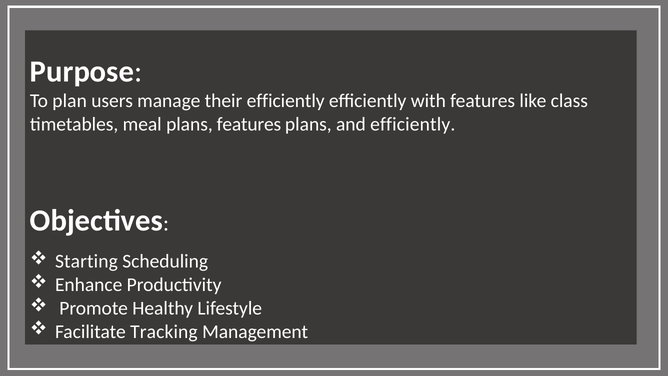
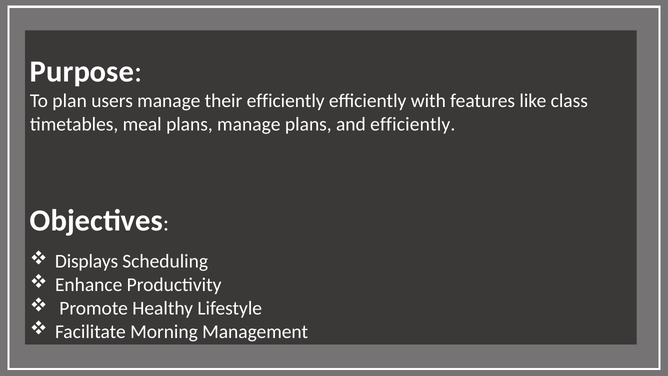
plans features: features -> manage
Starting: Starting -> Displays
Tracking: Tracking -> Morning
